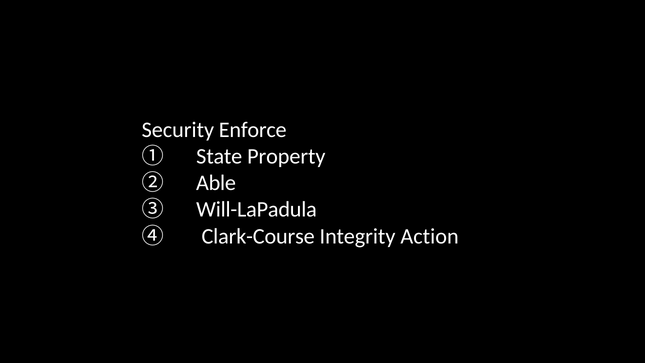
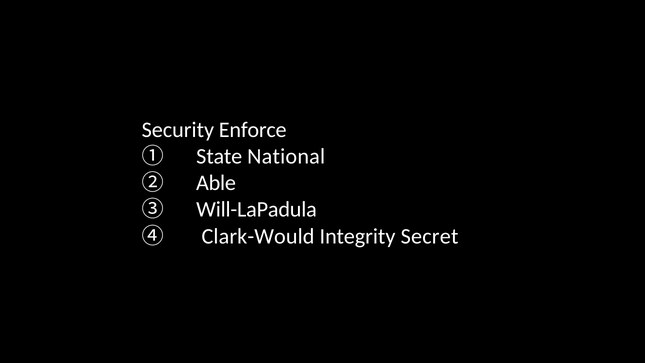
Property: Property -> National
Clark-Course: Clark-Course -> Clark-Would
Action: Action -> Secret
